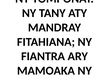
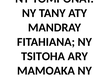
FIANTRA: FIANTRA -> TSITOHA
